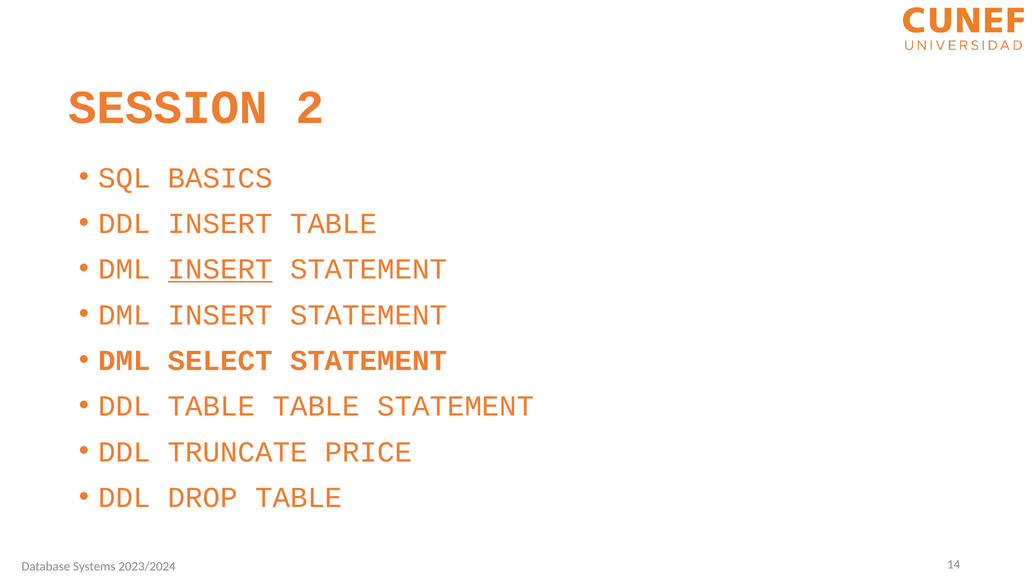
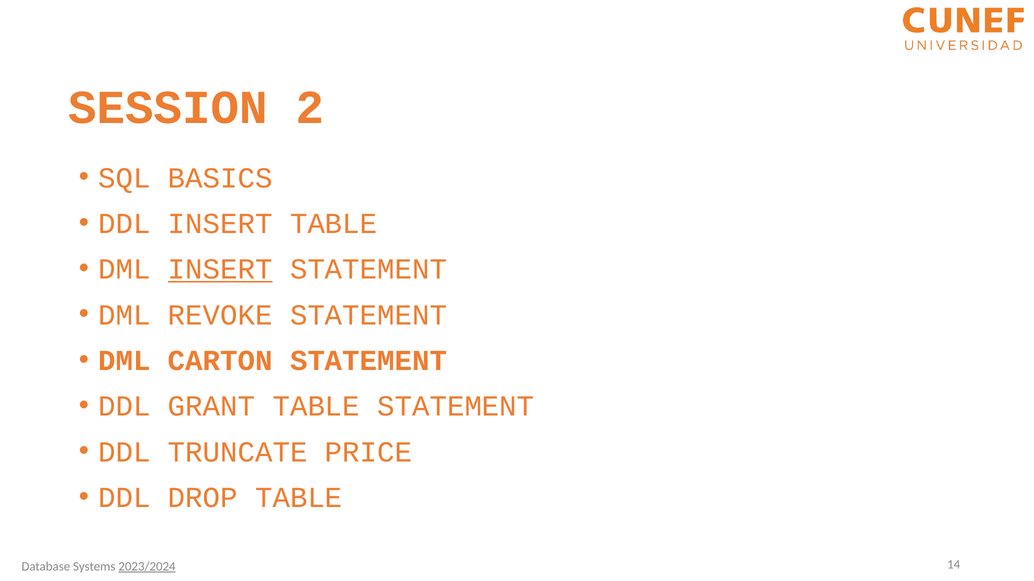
INSERT at (220, 315): INSERT -> REVOKE
SELECT: SELECT -> CARTON
DDL TABLE: TABLE -> GRANT
2023/2024 underline: none -> present
